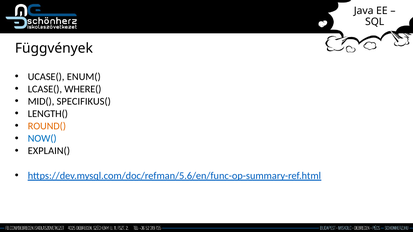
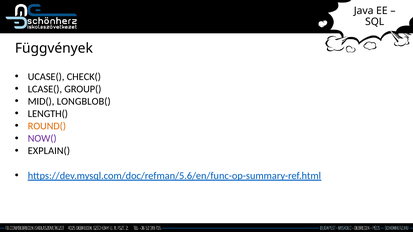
ENUM(: ENUM( -> CHECK(
WHERE(: WHERE( -> GROUP(
SPECIFIKUS(: SPECIFIKUS( -> LONGBLOB(
NOW( colour: blue -> purple
